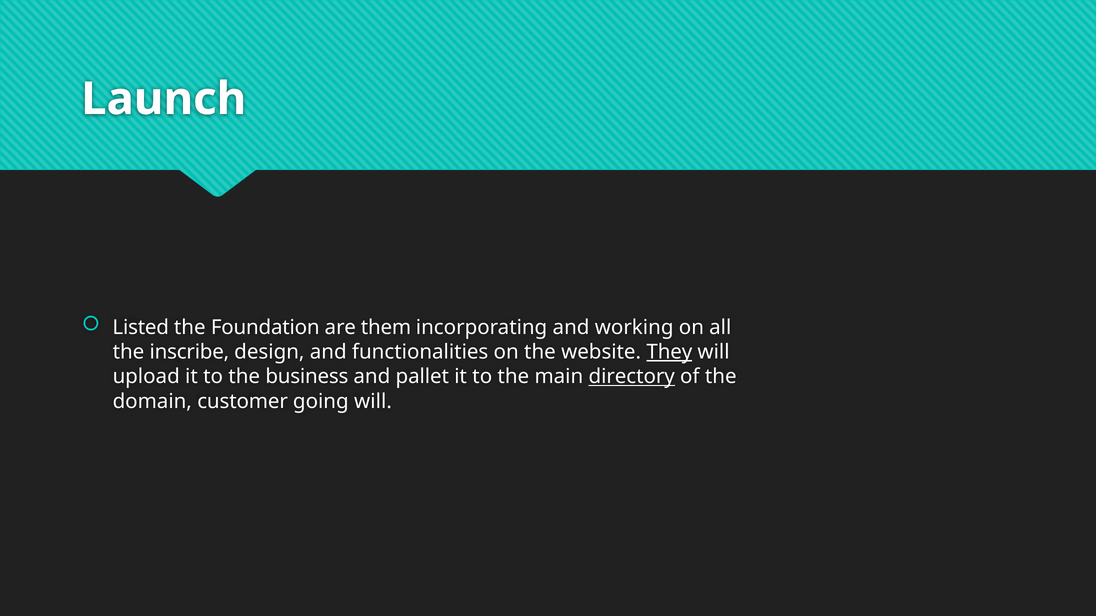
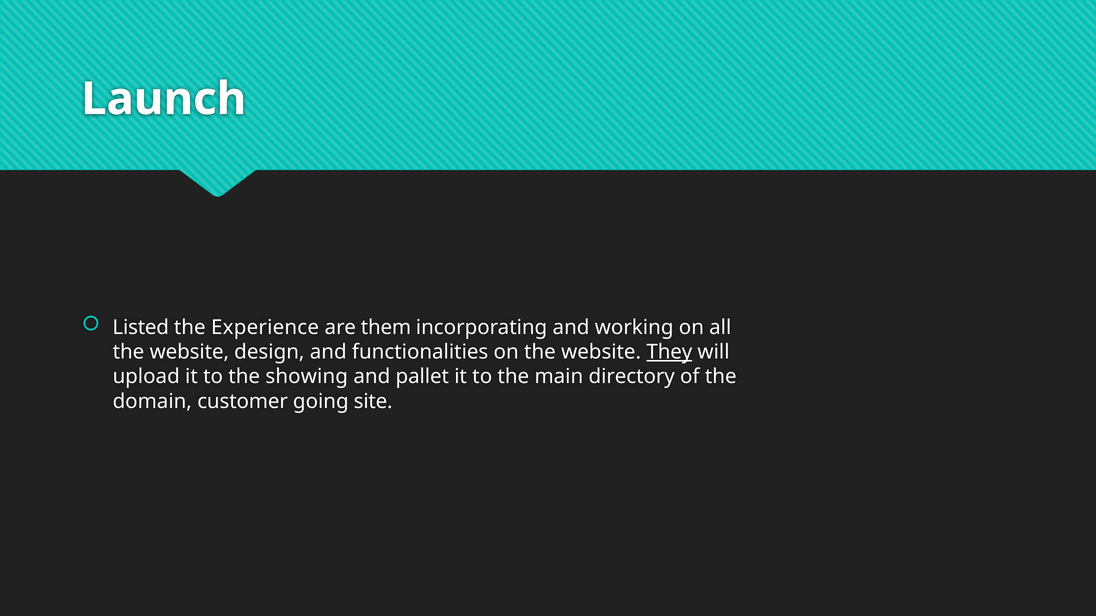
Foundation: Foundation -> Experience
inscribe at (189, 352): inscribe -> website
business: business -> showing
directory underline: present -> none
going will: will -> site
